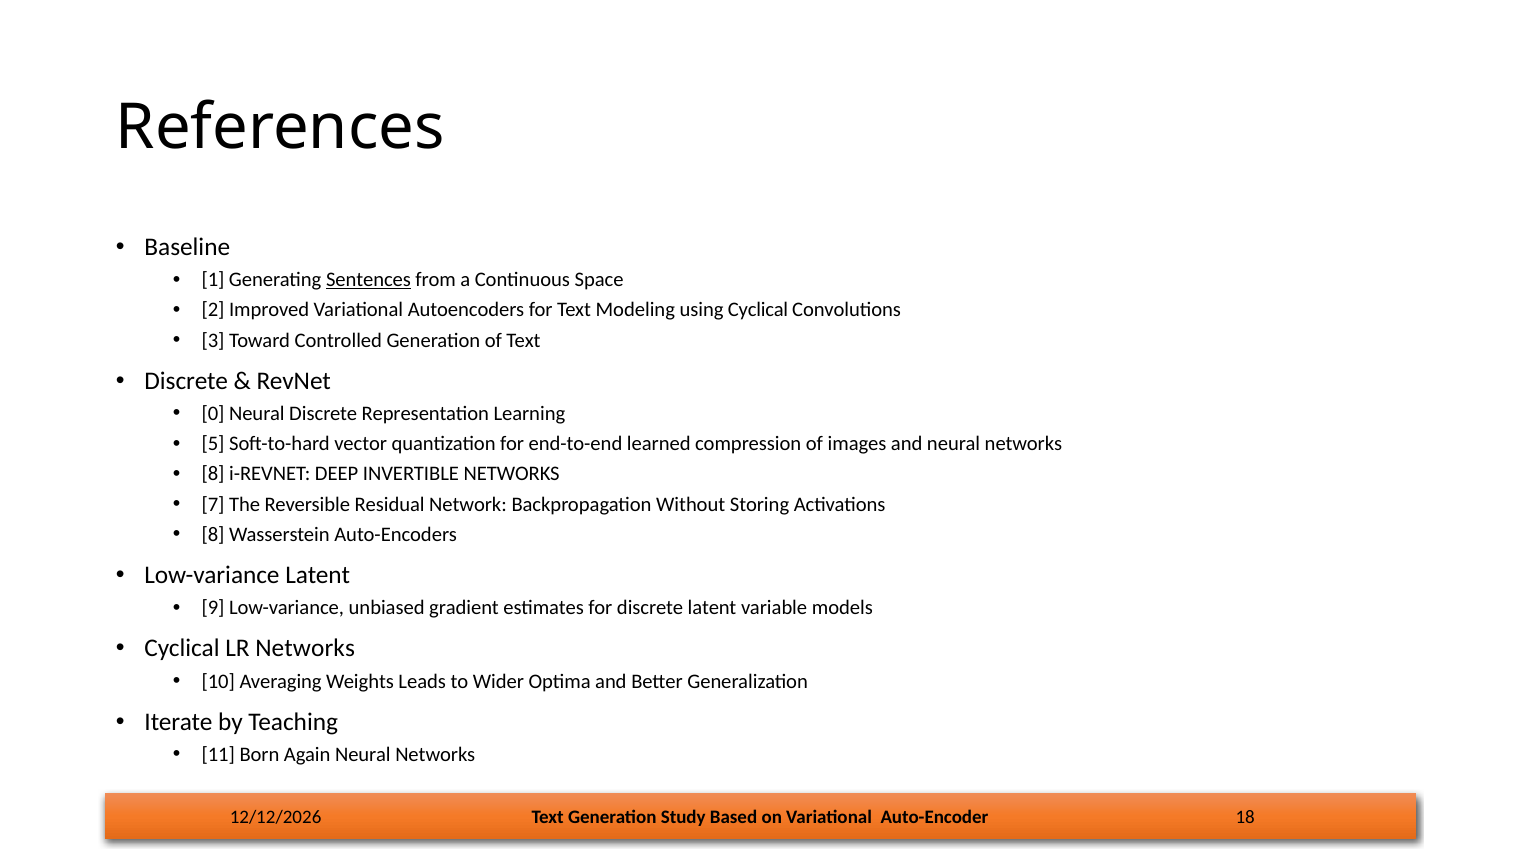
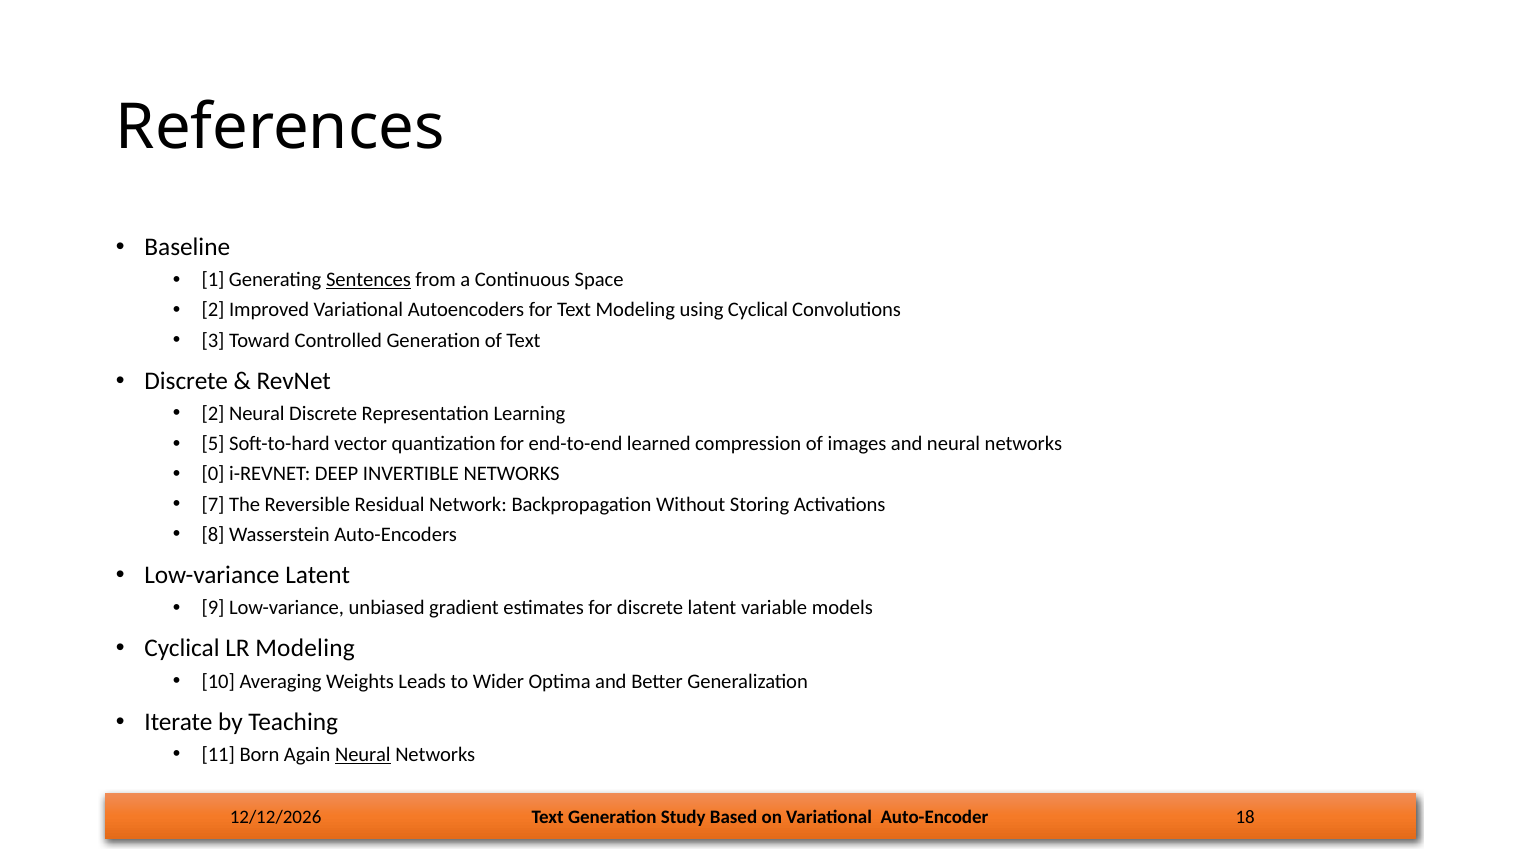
0 at (213, 413): 0 -> 2
8 at (213, 474): 8 -> 0
LR Networks: Networks -> Modeling
Neural at (363, 754) underline: none -> present
